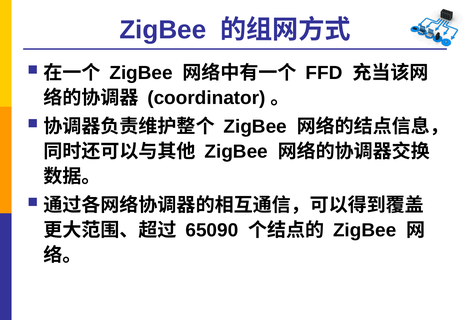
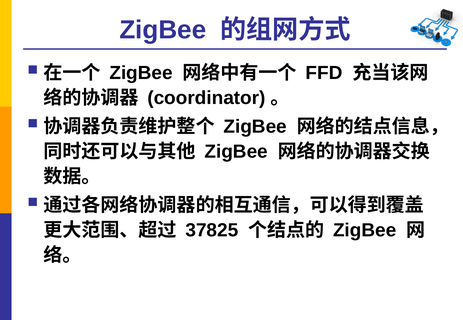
65090: 65090 -> 37825
